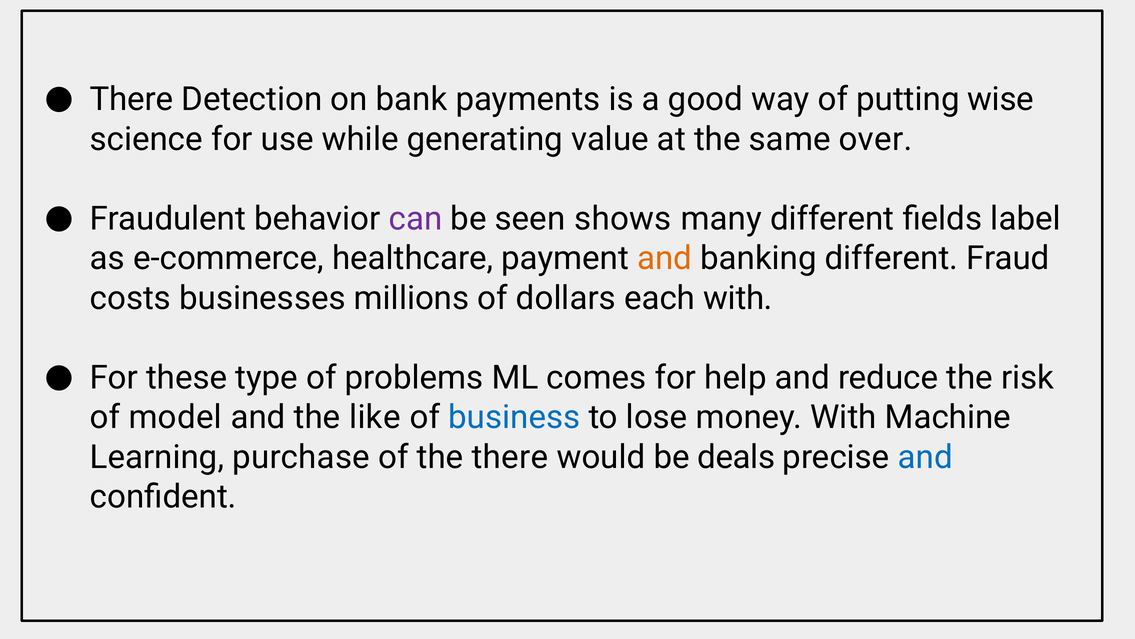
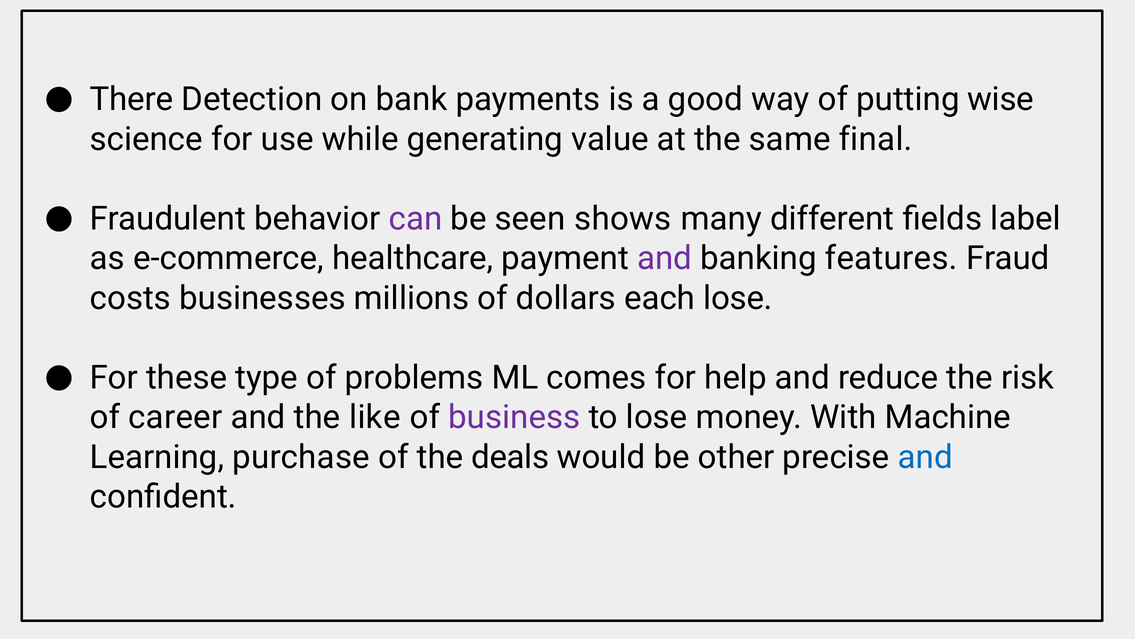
over: over -> final
and at (665, 258) colour: orange -> purple
banking different: different -> features
each with: with -> lose
model: model -> career
business colour: blue -> purple
the there: there -> deals
deals: deals -> other
